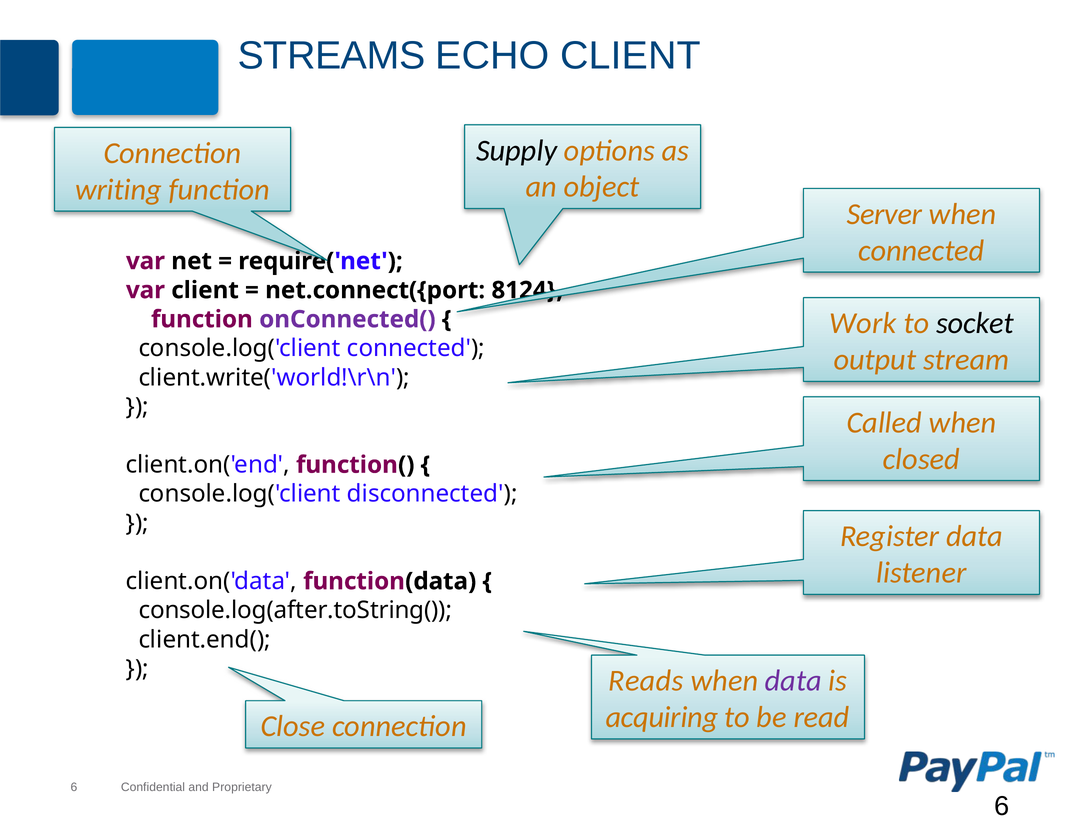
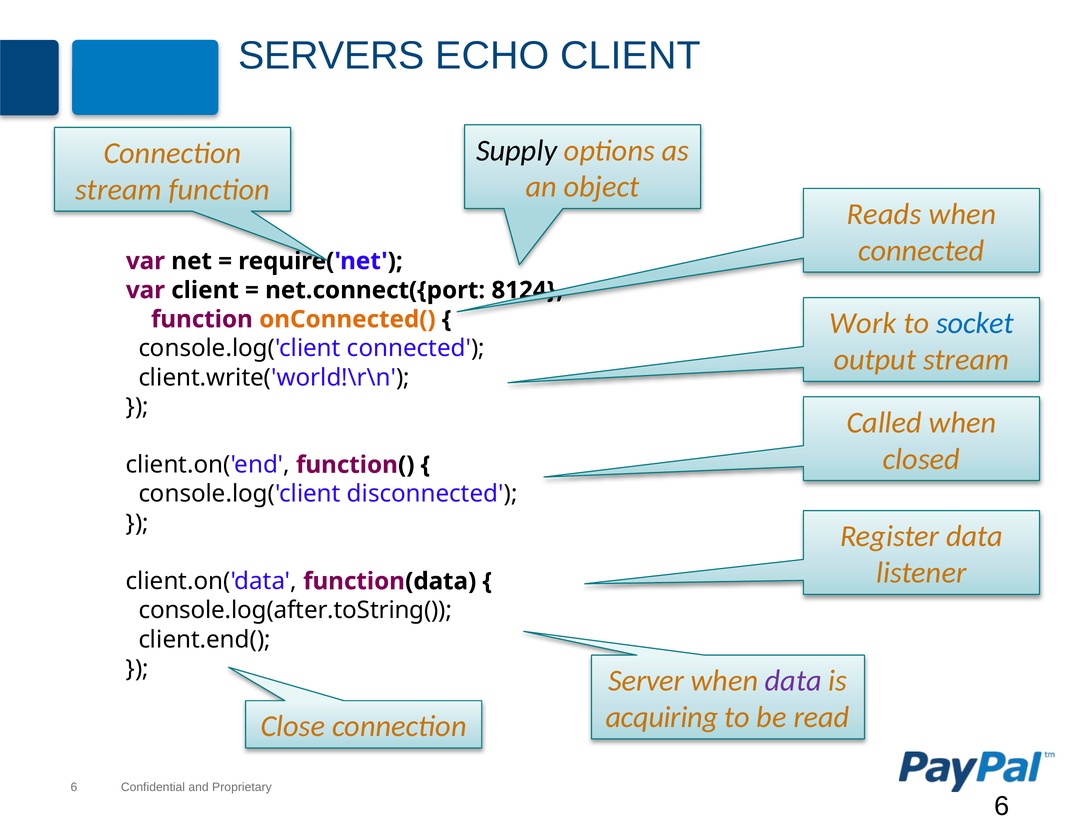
STREAMS: STREAMS -> SERVERS
writing at (118, 190): writing -> stream
Server: Server -> Reads
socket colour: black -> blue
onConnected( colour: purple -> orange
Reads: Reads -> Server
